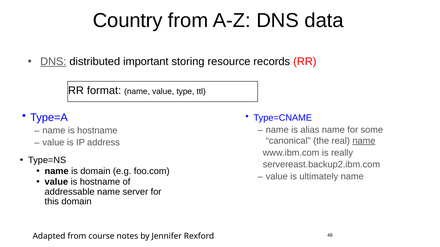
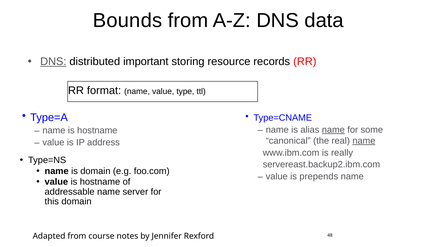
Country: Country -> Bounds
name at (333, 130) underline: none -> present
ultimately: ultimately -> prepends
